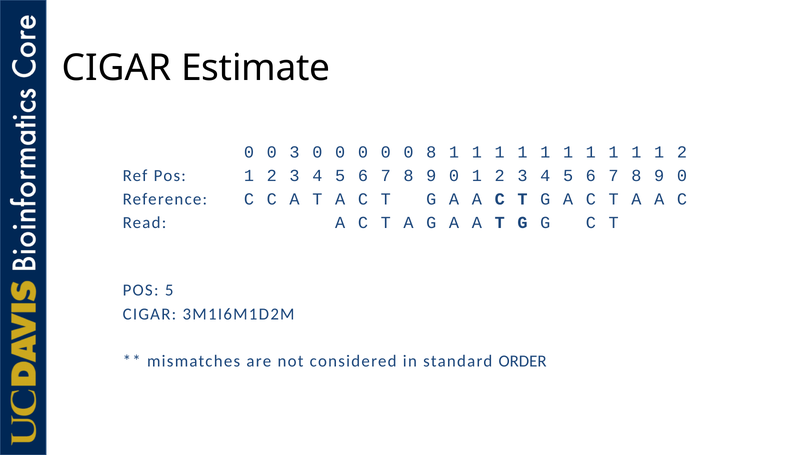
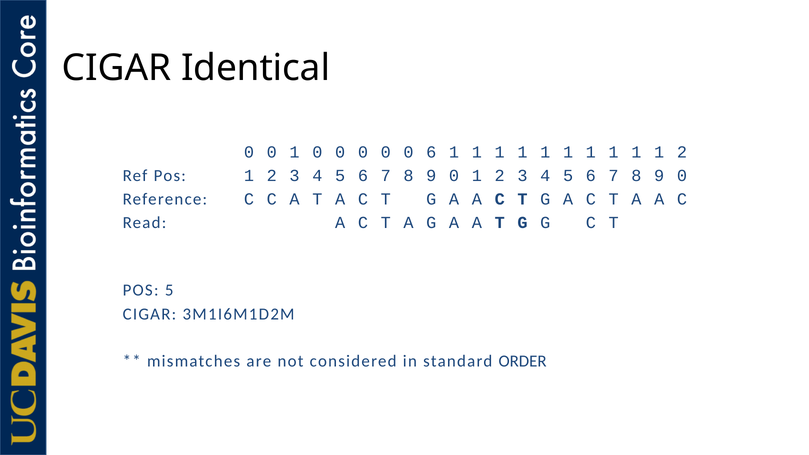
Estimate: Estimate -> Identical
0 0 3: 3 -> 1
0 8: 8 -> 6
